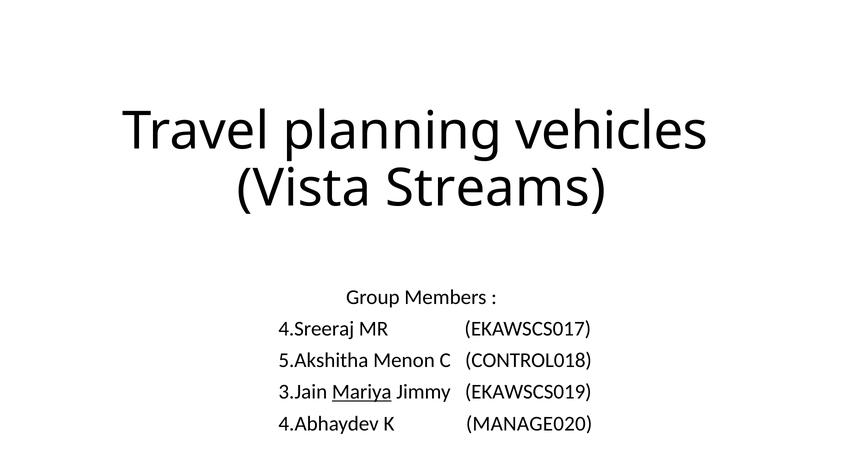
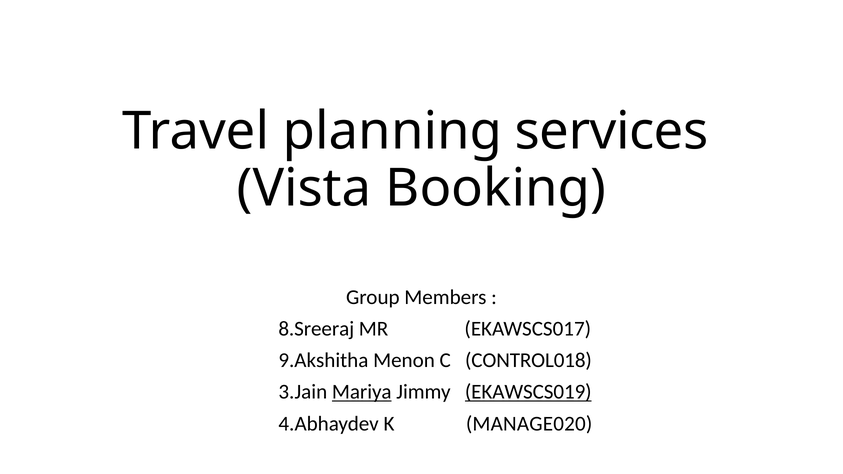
vehicles: vehicles -> services
Streams: Streams -> Booking
4.Sreeraj: 4.Sreeraj -> 8.Sreeraj
5.Akshitha: 5.Akshitha -> 9.Akshitha
EKAWSCS019 underline: none -> present
